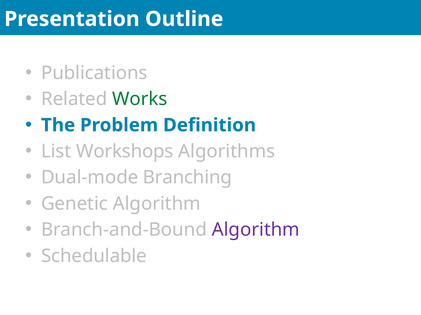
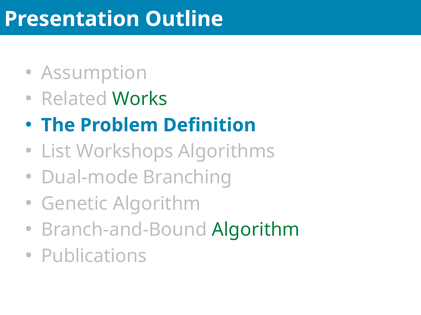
Publications: Publications -> Assumption
Algorithm at (256, 230) colour: purple -> green
Schedulable: Schedulable -> Publications
